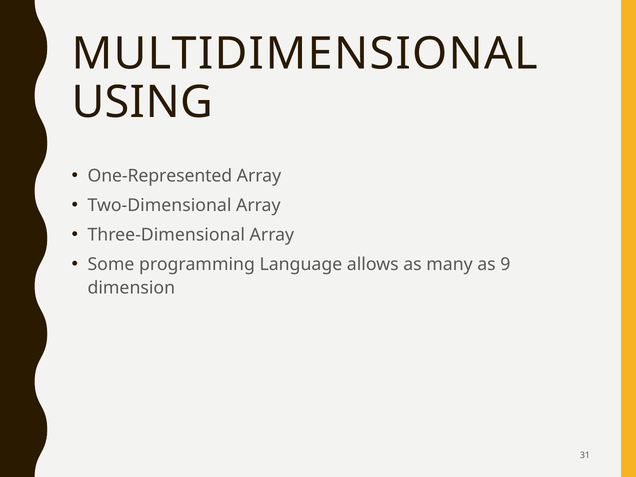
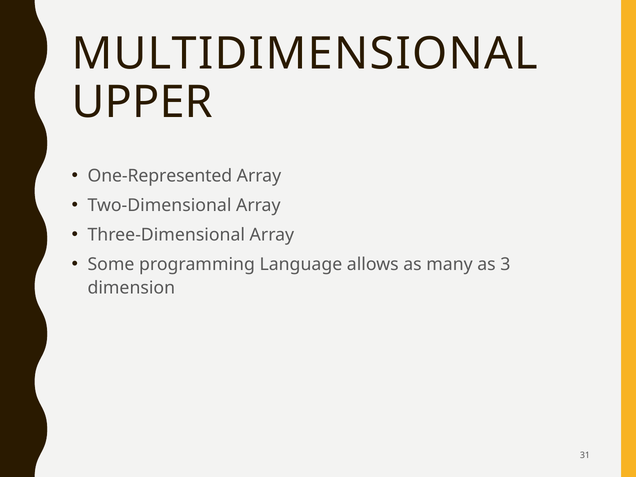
USING: USING -> UPPER
9: 9 -> 3
